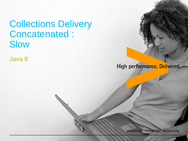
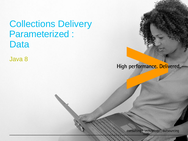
Concatenated: Concatenated -> Parameterized
Slow: Slow -> Data
